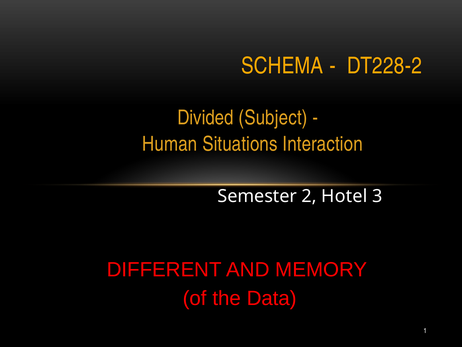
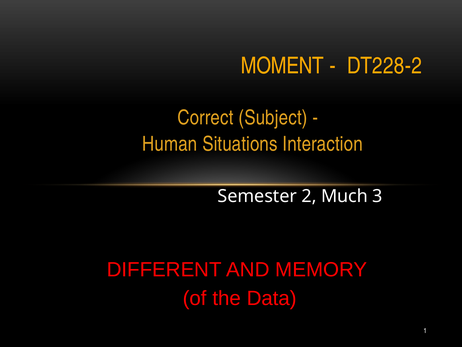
SCHEMA: SCHEMA -> MOMENT
Divided: Divided -> Correct
Hotel: Hotel -> Much
